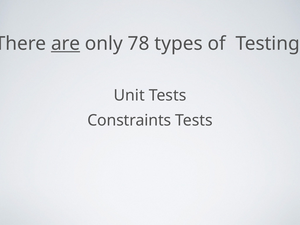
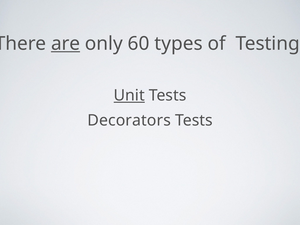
78: 78 -> 60
Unit underline: none -> present
Constraints: Constraints -> Decorators
